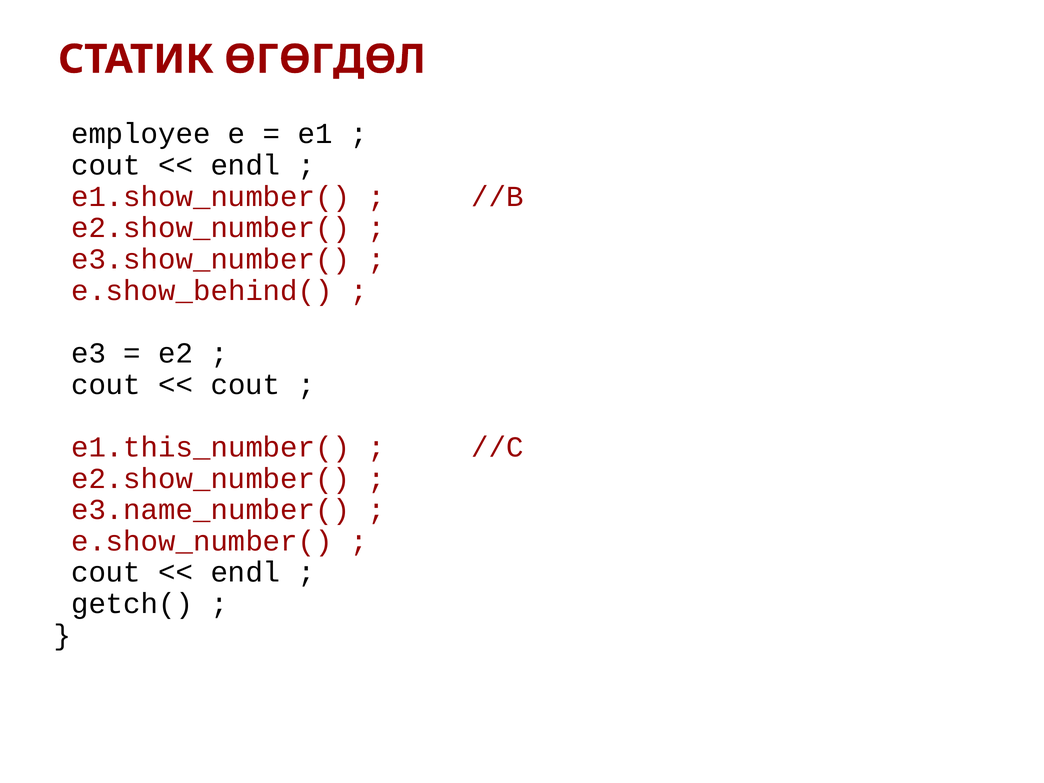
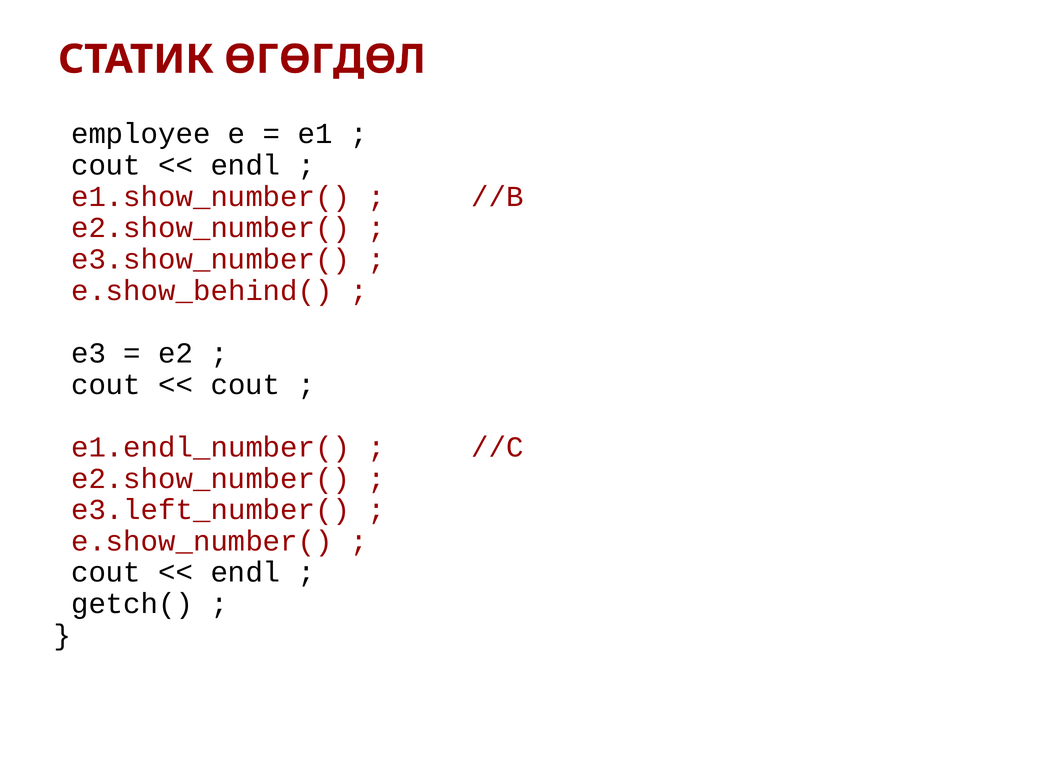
e1.this_number(: e1.this_number( -> e1.endl_number(
e3.name_number(: e3.name_number( -> e3.left_number(
